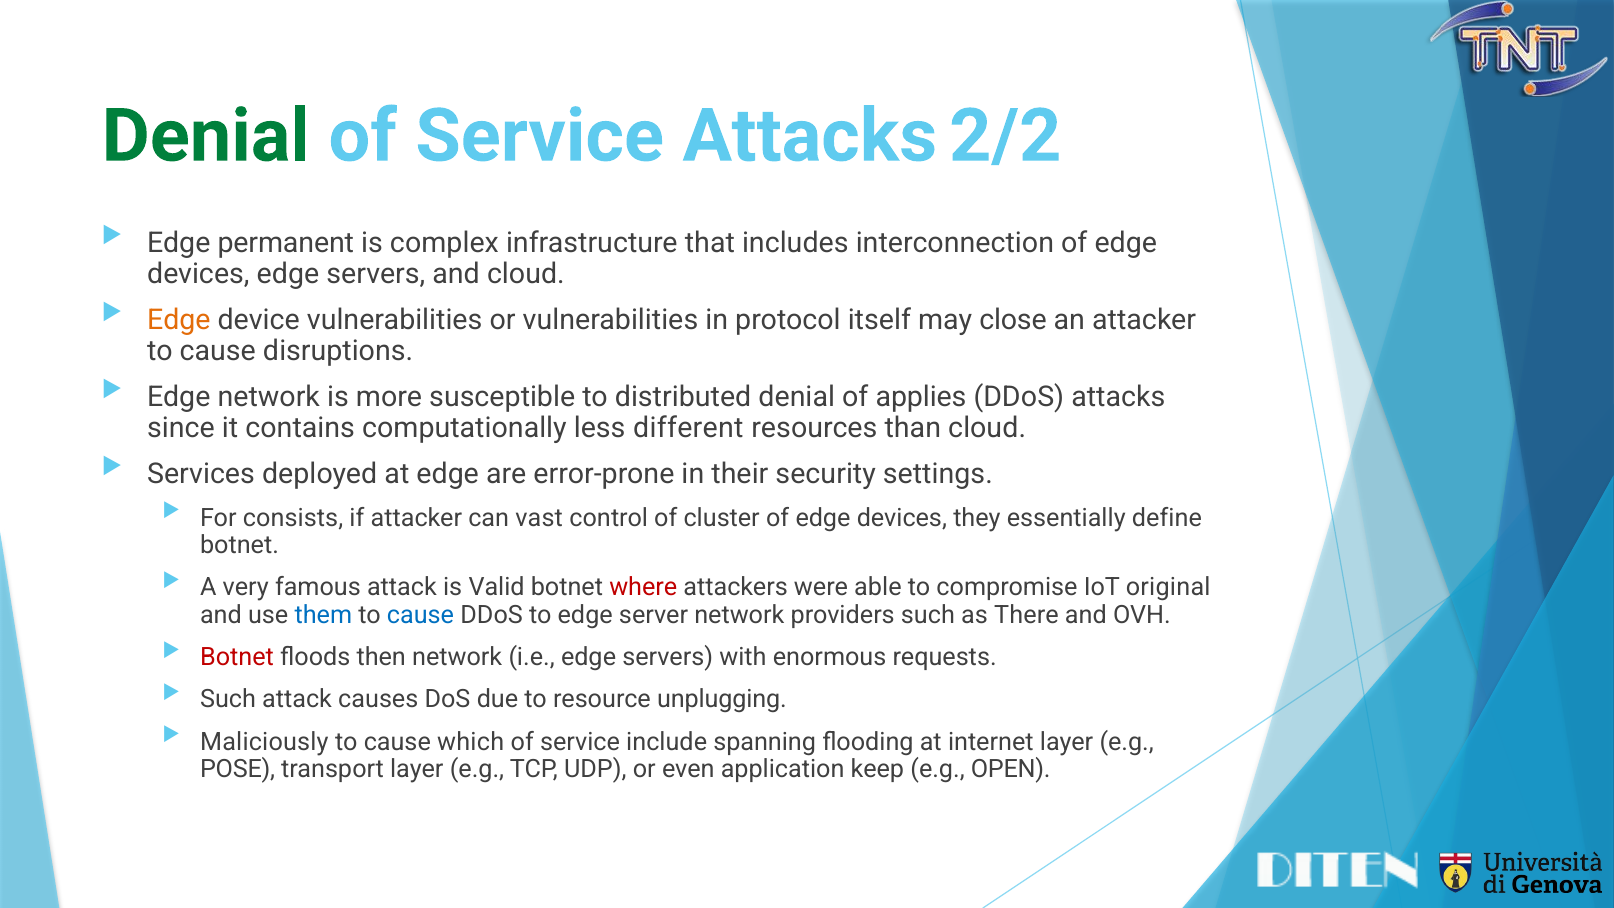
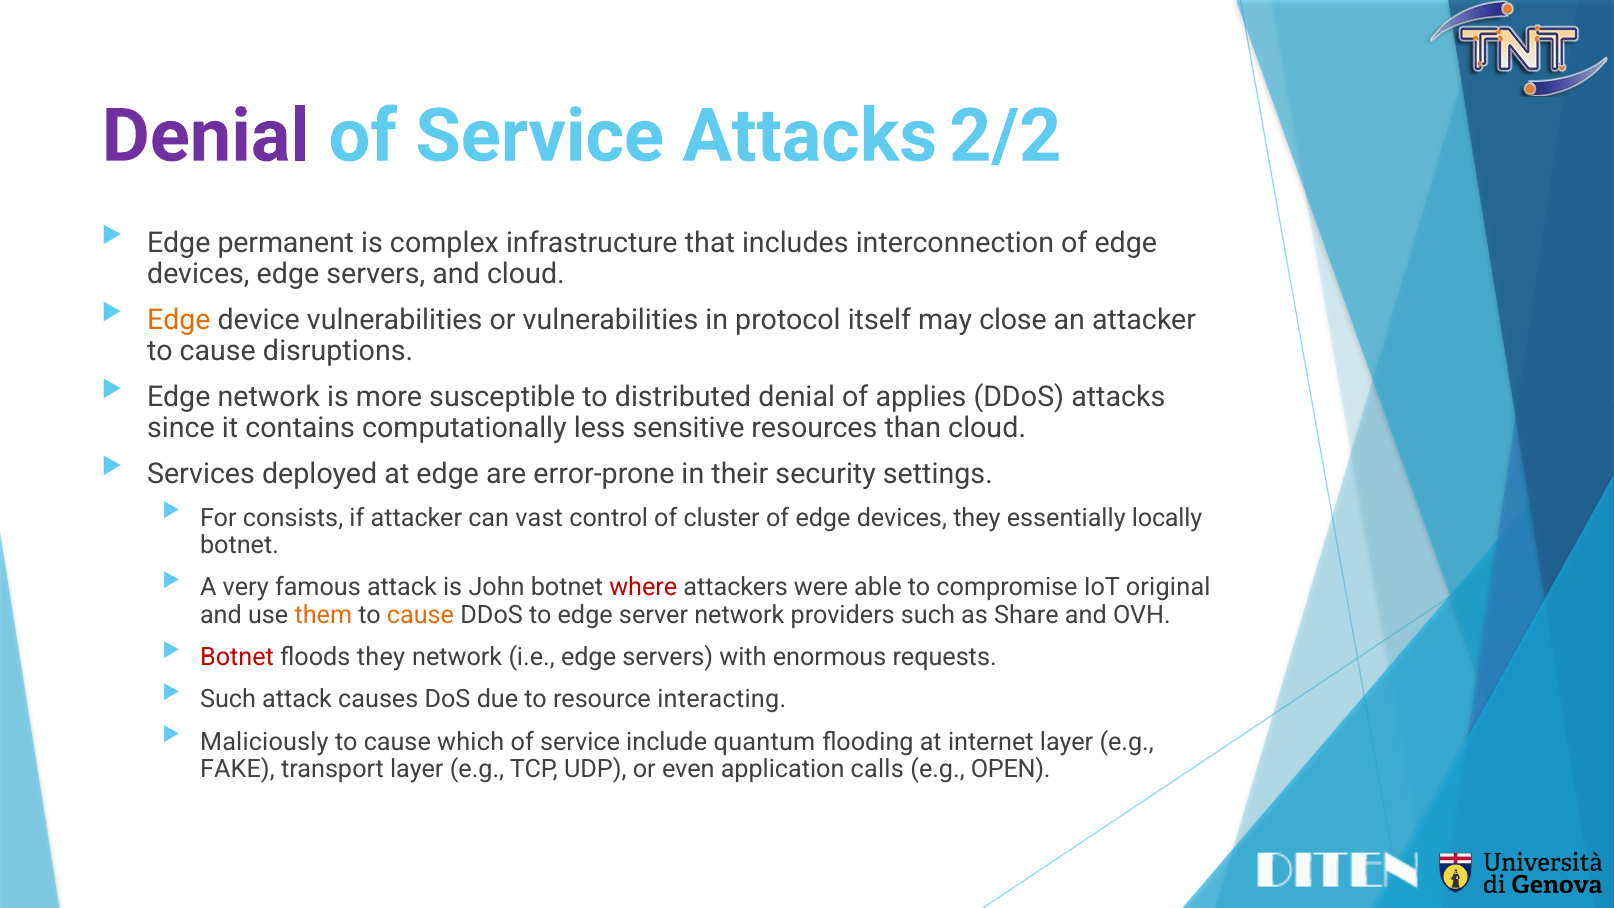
Denial at (206, 136) colour: green -> purple
different: different -> sensitive
define: define -> locally
Valid: Valid -> John
them colour: blue -> orange
cause at (420, 615) colour: blue -> orange
There: There -> Share
floods then: then -> they
unplugging: unplugging -> interacting
spanning: spanning -> quantum
POSE: POSE -> FAKE
keep: keep -> calls
